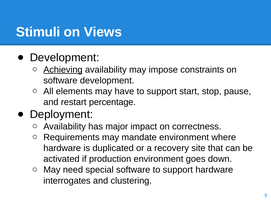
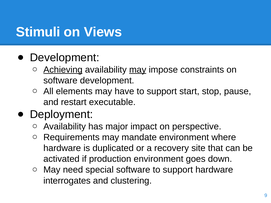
may at (138, 70) underline: none -> present
percentage: percentage -> executable
correctness: correctness -> perspective
